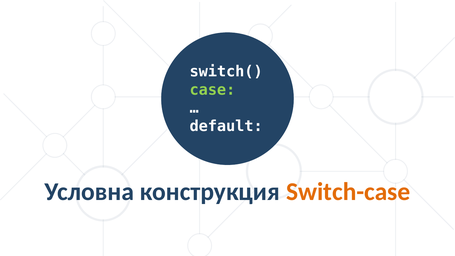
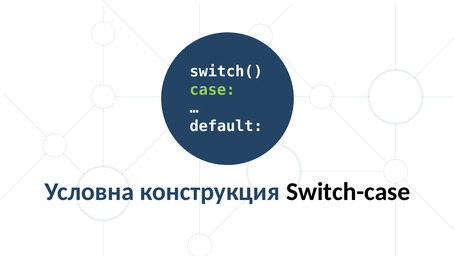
Switch-case colour: orange -> black
